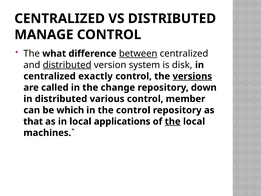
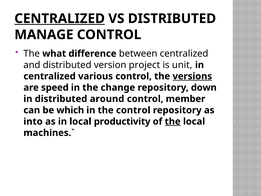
CENTRALIZED at (60, 19) underline: none -> present
between underline: present -> none
distributed at (67, 65) underline: present -> none
system: system -> project
disk: disk -> unit
exactly: exactly -> various
called: called -> speed
various: various -> around
that: that -> into
applications: applications -> productivity
